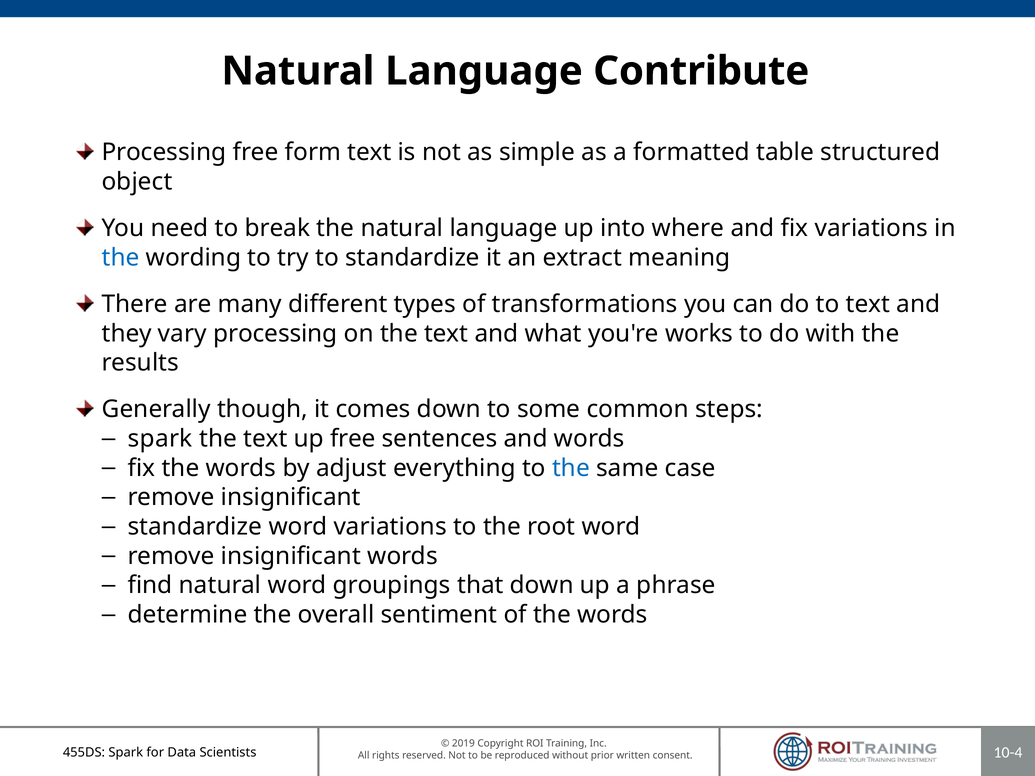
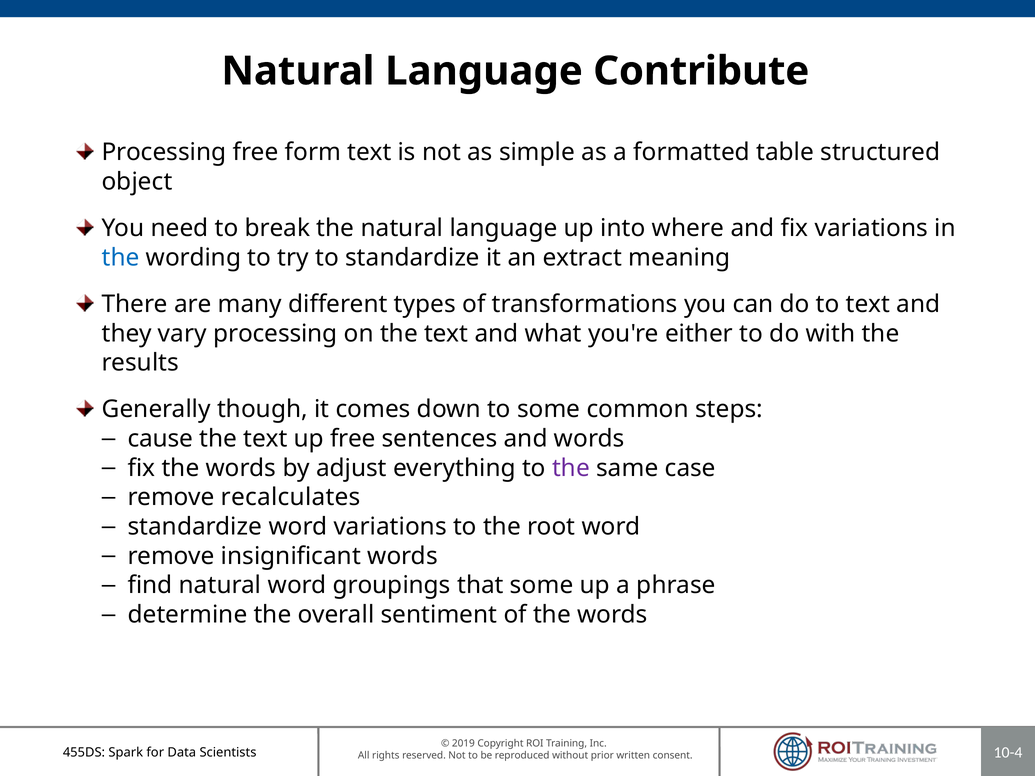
works: works -> either
spark at (160, 439): spark -> cause
the at (571, 468) colour: blue -> purple
insignificant at (291, 498): insignificant -> recalculates
that down: down -> some
